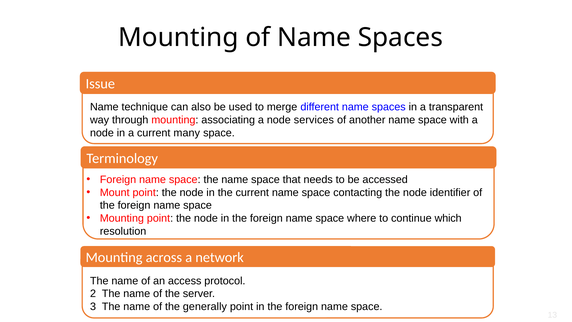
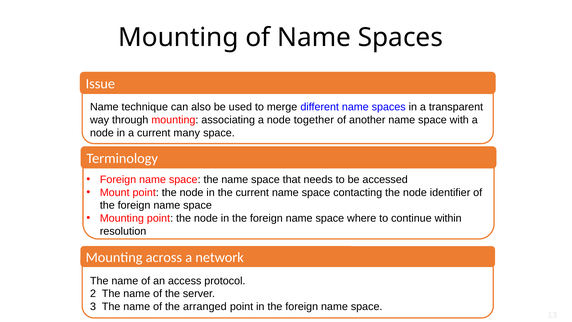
services: services -> together
which: which -> within
generally: generally -> arranged
